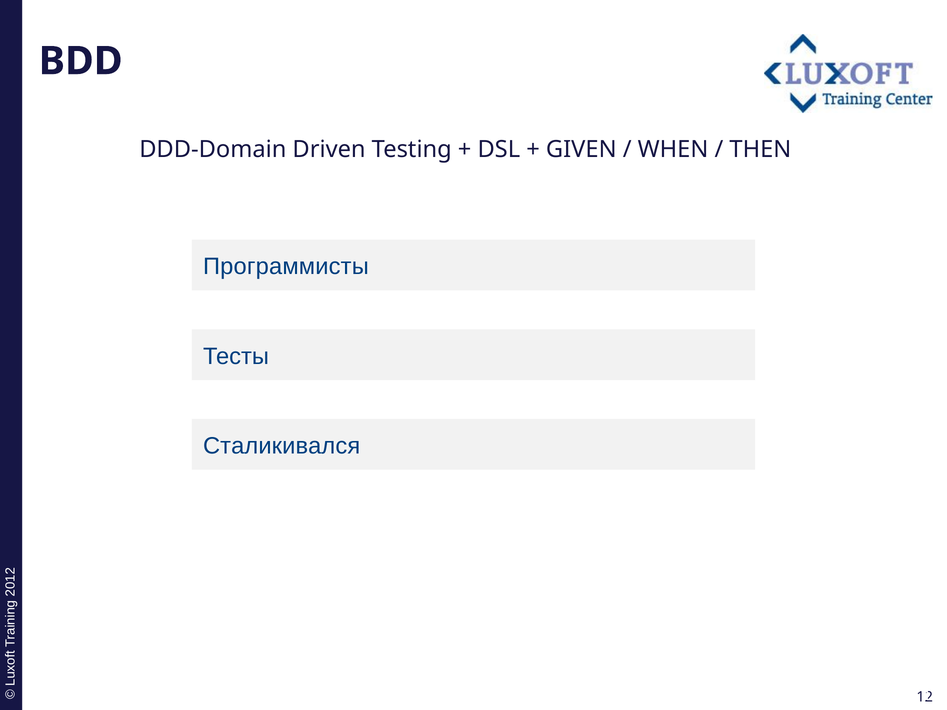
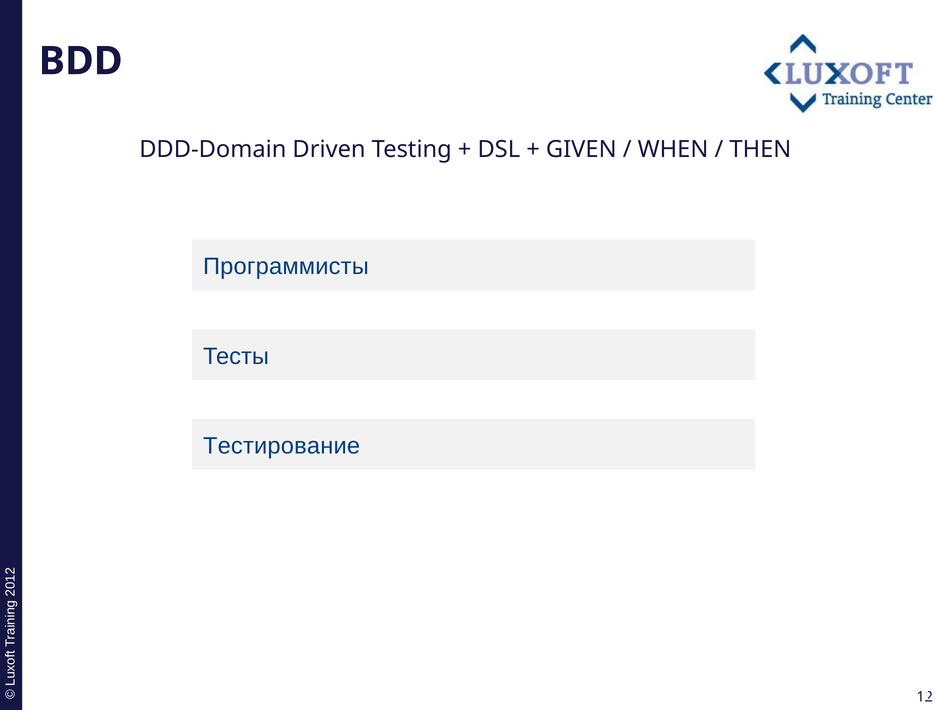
Сталикивался: Сталикивался -> Тестирование
